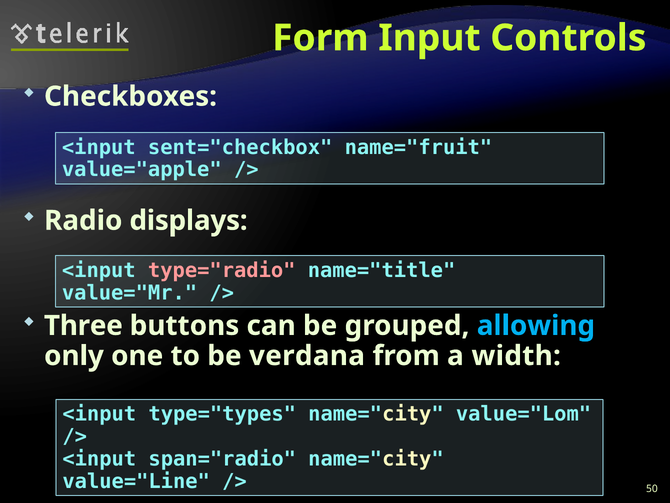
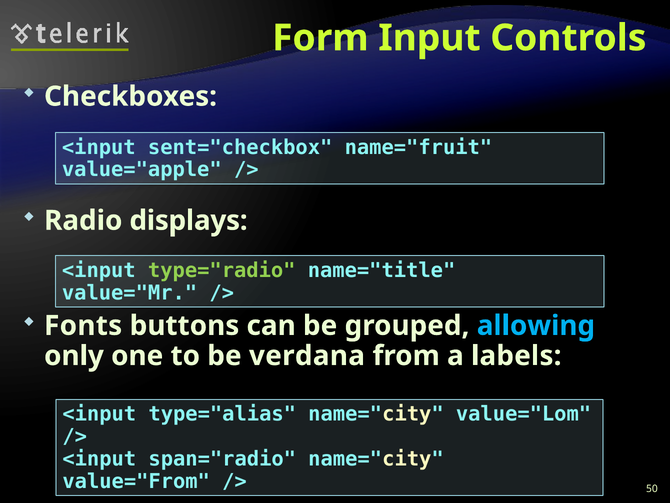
type="radio colour: pink -> light green
Three: Three -> Fonts
width: width -> labels
type="types: type="types -> type="alias
value="Line: value="Line -> value="From
